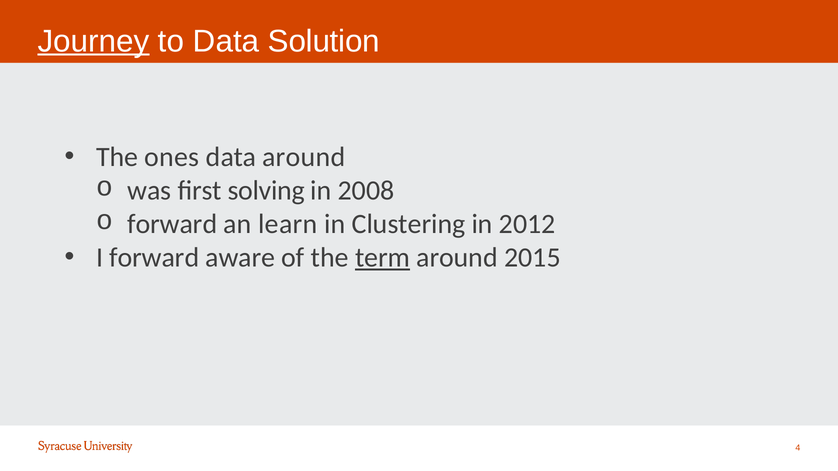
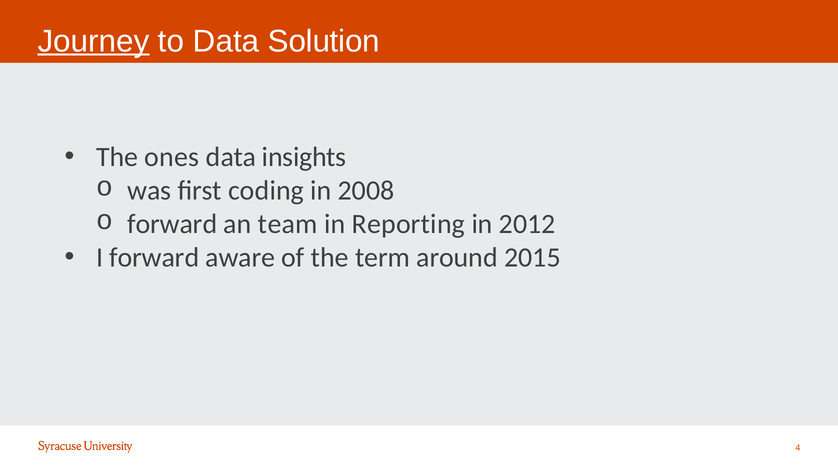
data around: around -> insights
solving: solving -> coding
learn: learn -> team
Clustering: Clustering -> Reporting
term underline: present -> none
